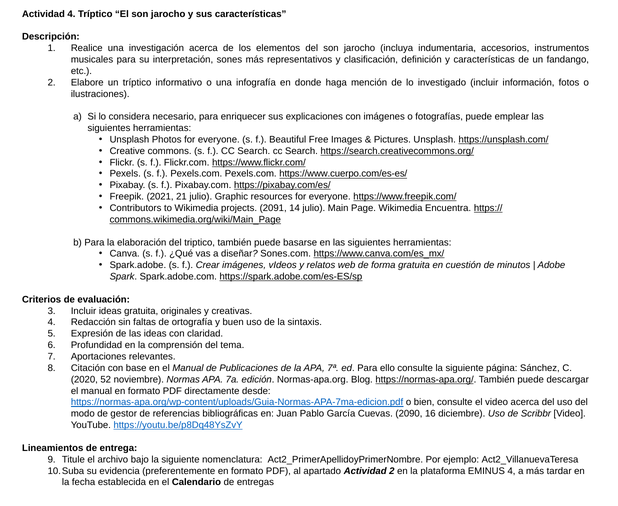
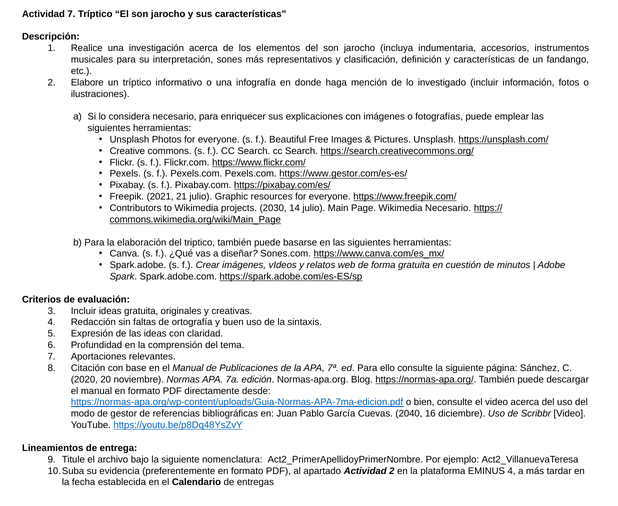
Actividad 4: 4 -> 7
https://www.cuerpo.com/es-es/: https://www.cuerpo.com/es-es/ -> https://www.gestor.com/es-es/
2091: 2091 -> 2030
Wikimedia Encuentra: Encuentra -> Necesario
52: 52 -> 20
2090: 2090 -> 2040
